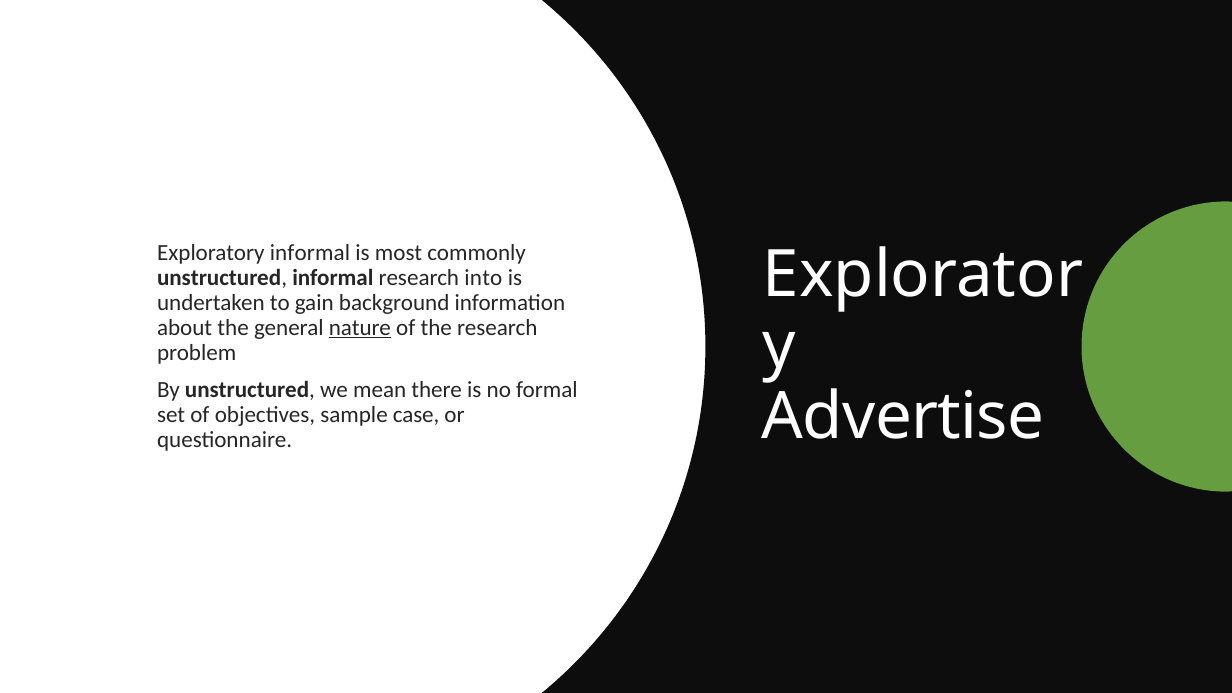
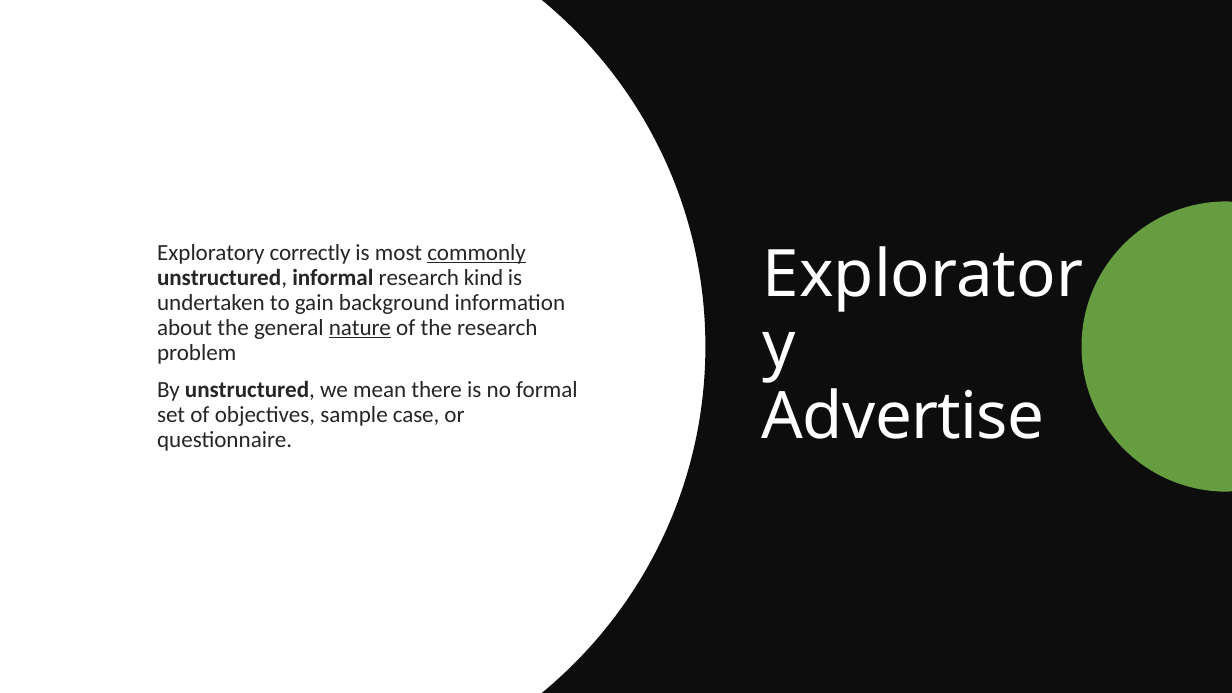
Exploratory informal: informal -> correctly
commonly underline: none -> present
into: into -> kind
